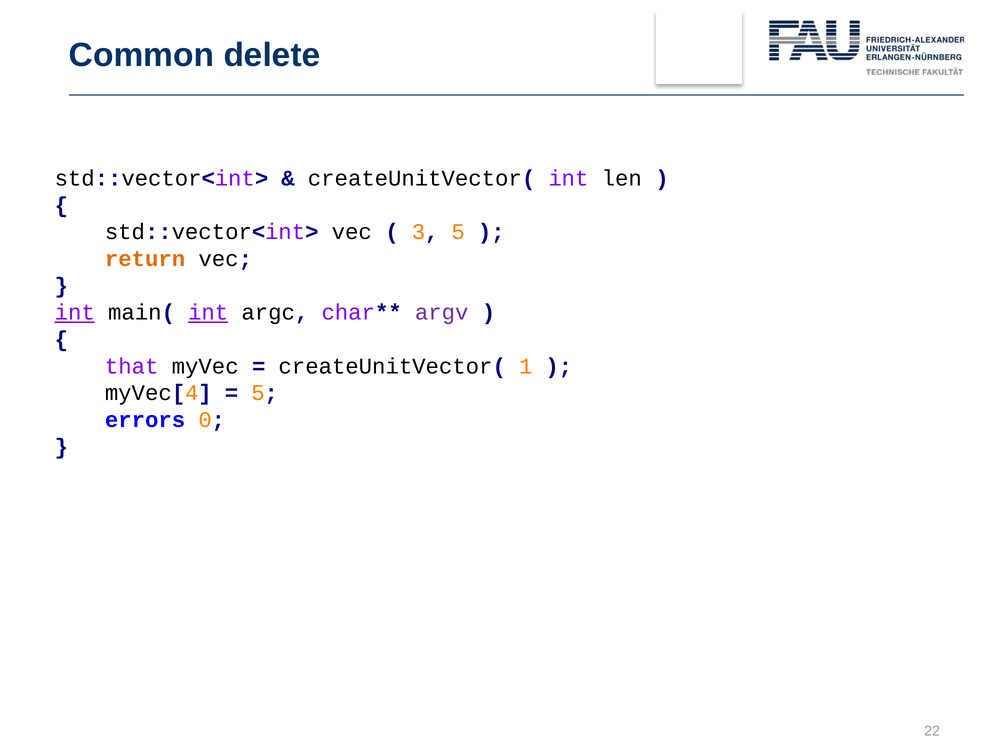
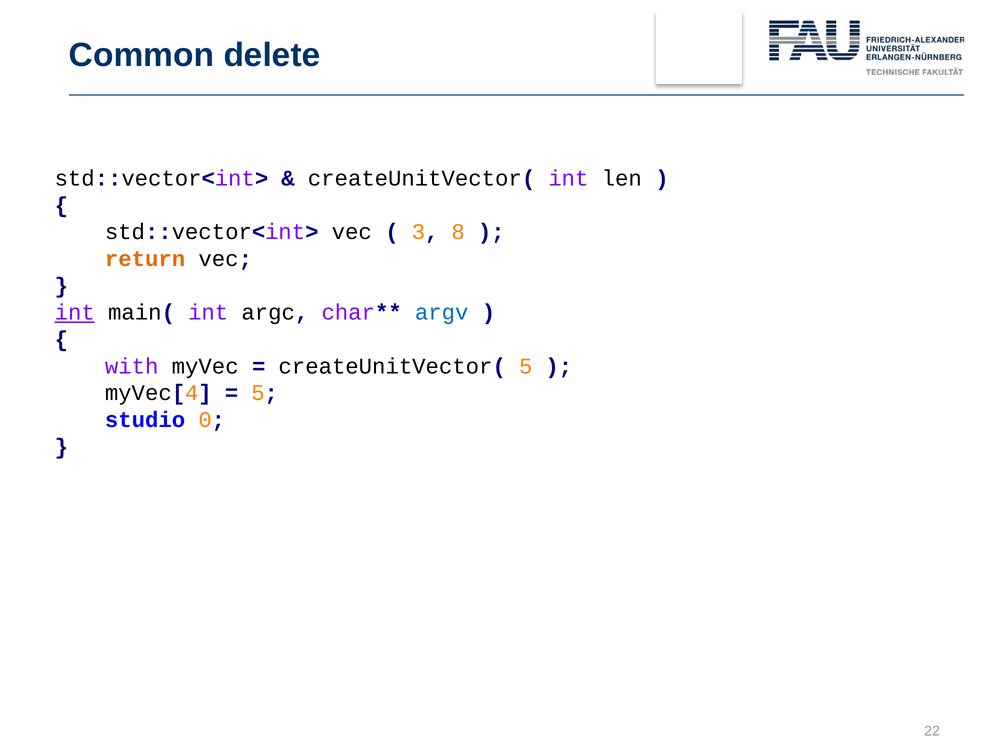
3 5: 5 -> 8
int at (208, 312) underline: present -> none
argv colour: purple -> blue
that: that -> with
createUnitVector( 1: 1 -> 5
errors: errors -> studio
